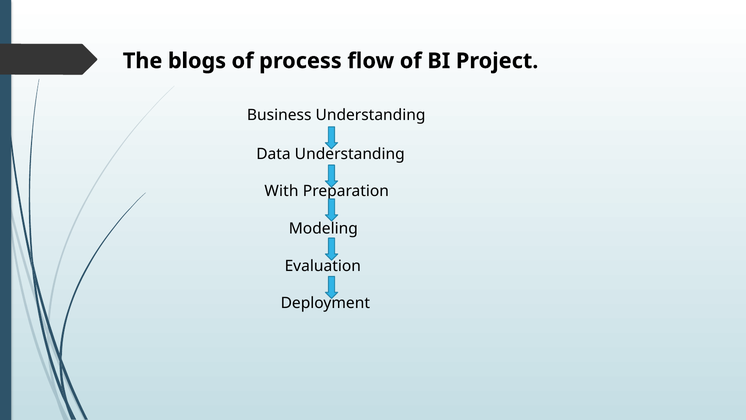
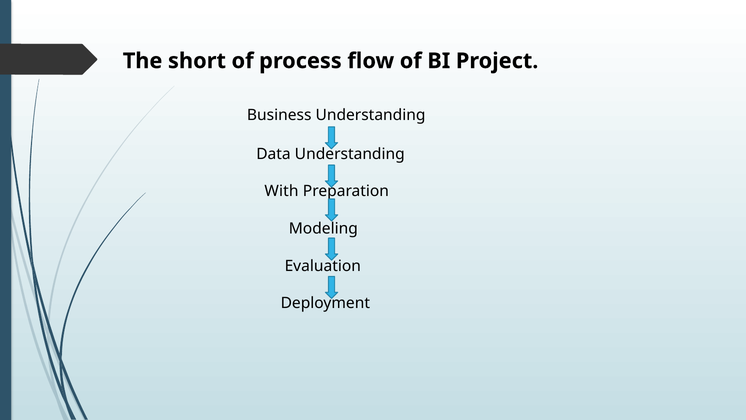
blogs: blogs -> short
